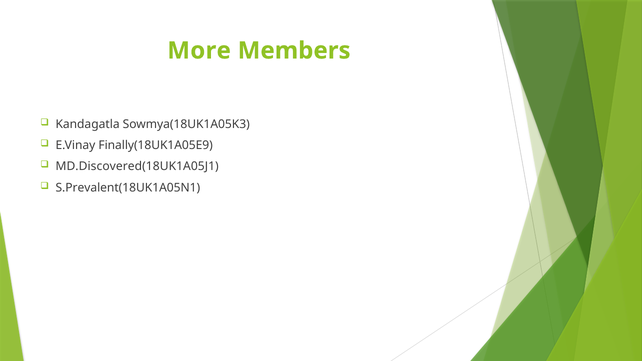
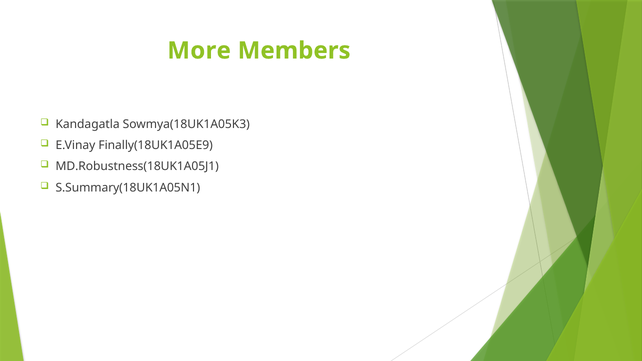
MD.Discovered(18UK1A05J1: MD.Discovered(18UK1A05J1 -> MD.Robustness(18UK1A05J1
S.Prevalent(18UK1A05N1: S.Prevalent(18UK1A05N1 -> S.Summary(18UK1A05N1
